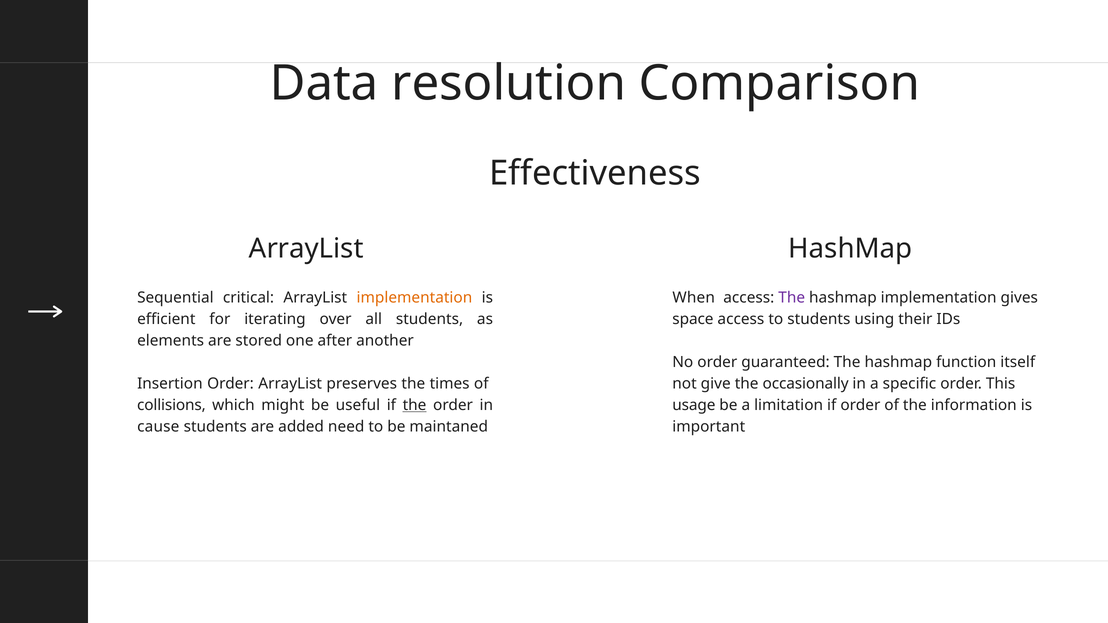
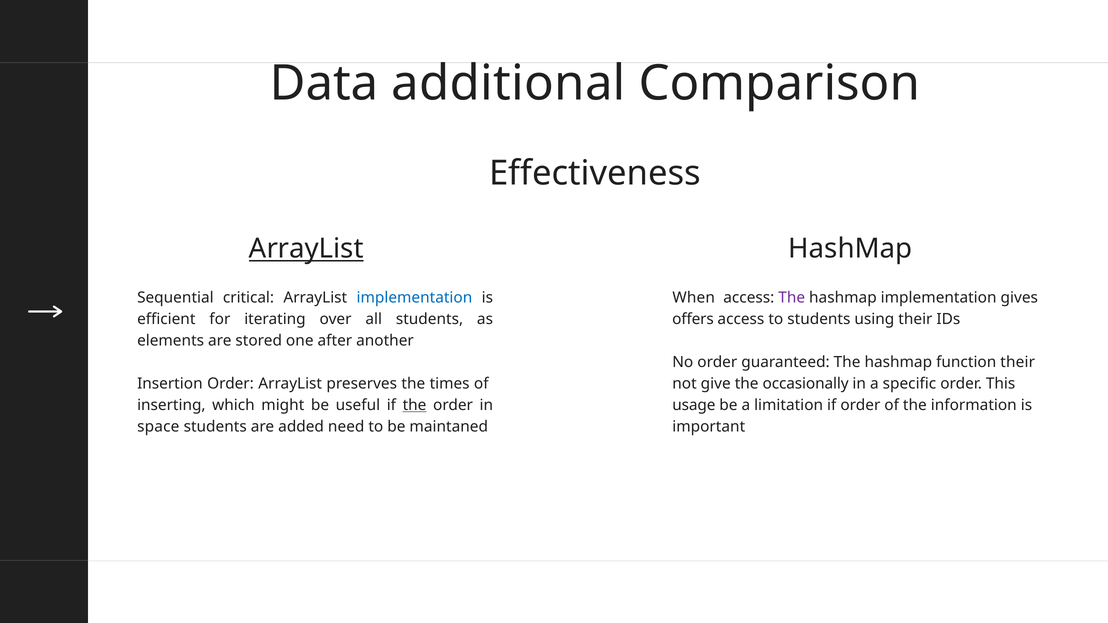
resolution: resolution -> additional
ArrayList at (306, 249) underline: none -> present
implementation at (414, 298) colour: orange -> blue
space: space -> offers
function itself: itself -> their
collisions: collisions -> inserting
cause: cause -> space
